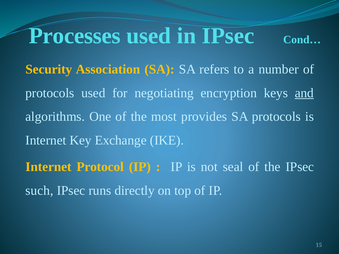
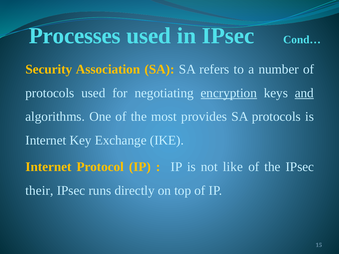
encryption underline: none -> present
seal: seal -> like
such: such -> their
